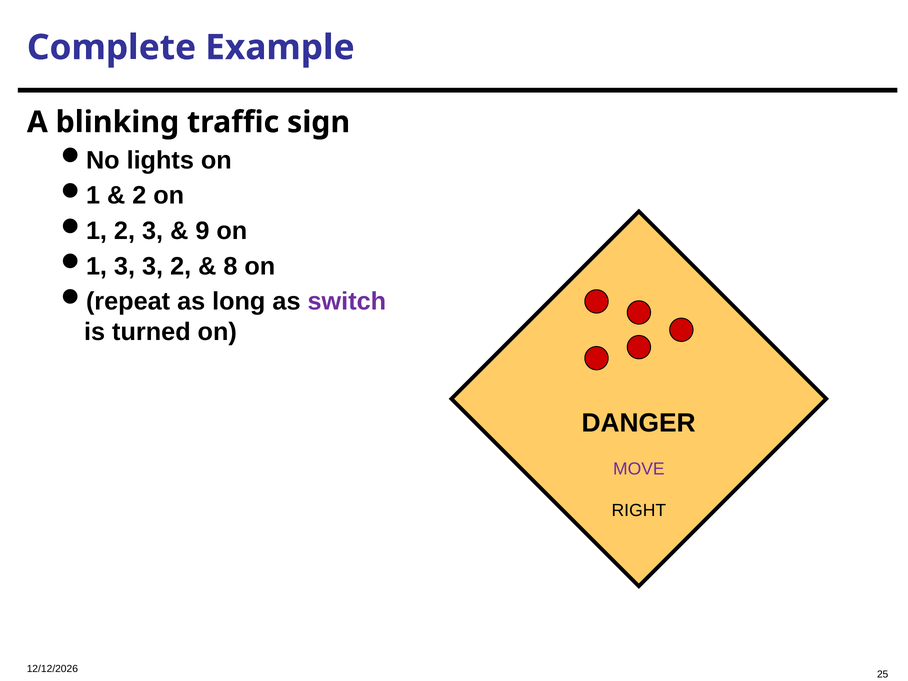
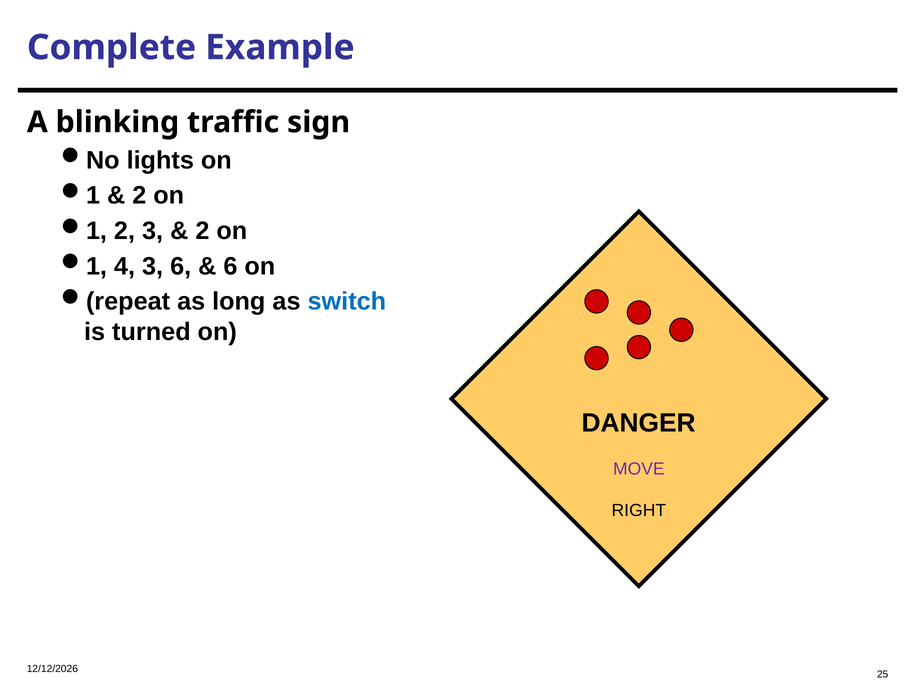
9 at (202, 231): 9 -> 2
3 at (124, 266): 3 -> 4
3 2: 2 -> 6
8 at (230, 266): 8 -> 6
switch colour: purple -> blue
